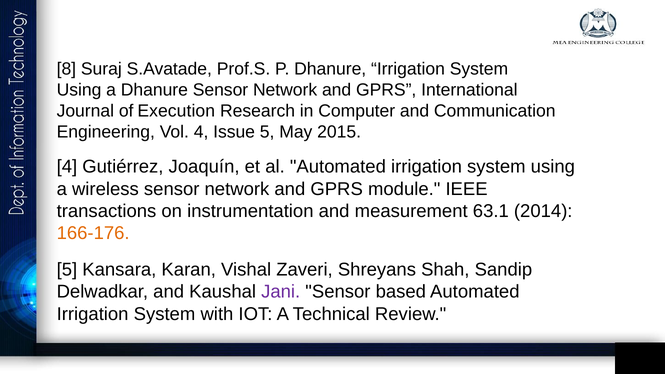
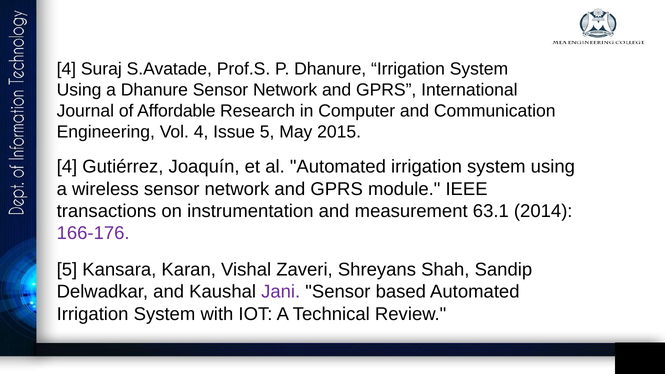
8 at (66, 69): 8 -> 4
Execution: Execution -> Affordable
166-176 colour: orange -> purple
